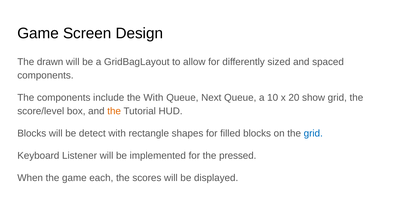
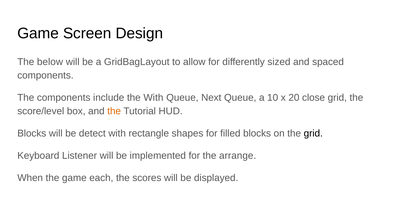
drawn: drawn -> below
show: show -> close
grid at (313, 133) colour: blue -> black
pressed: pressed -> arrange
